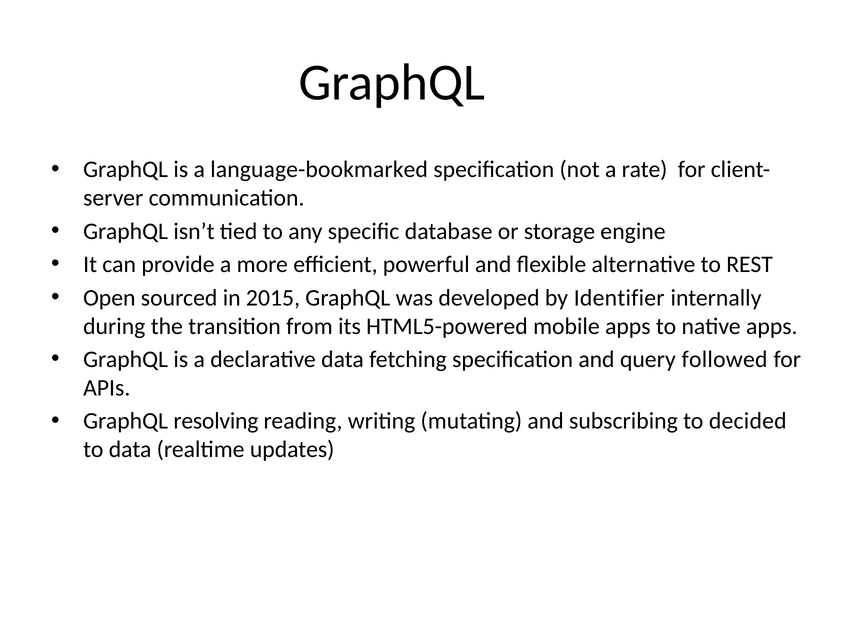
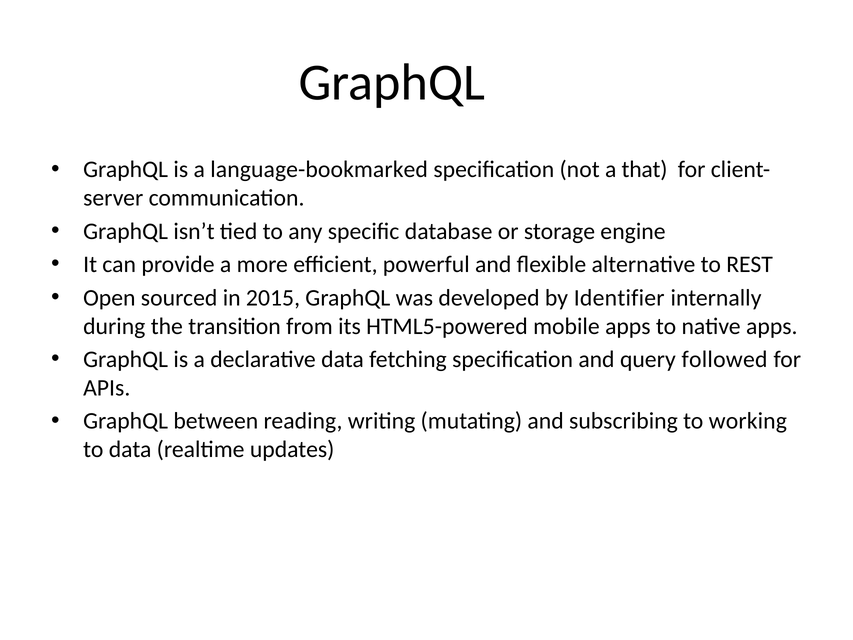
rate: rate -> that
resolving: resolving -> between
decided: decided -> working
